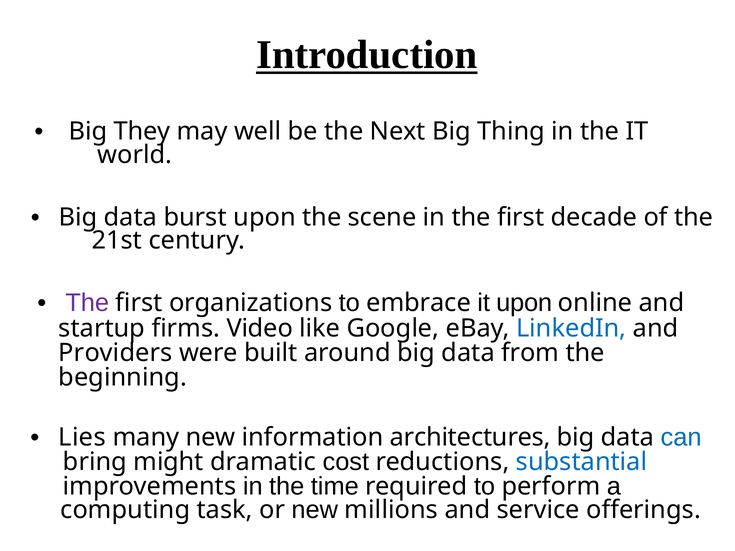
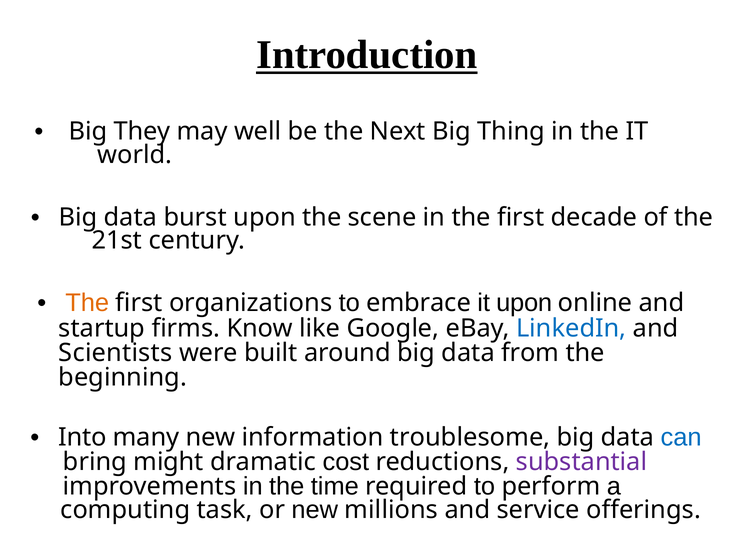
The at (87, 303) colour: purple -> orange
Video: Video -> Know
Providers: Providers -> Scientists
Lies: Lies -> Into
architectures: architectures -> troublesome
substantial colour: blue -> purple
